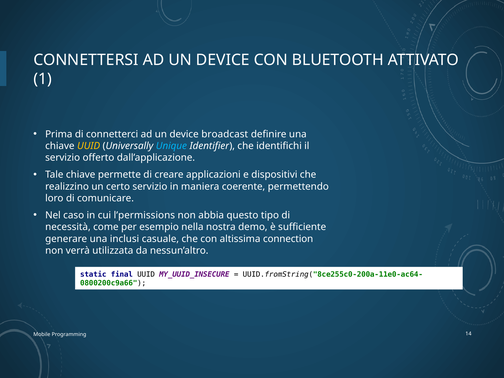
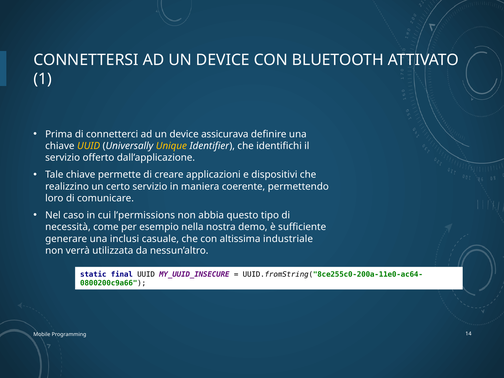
broadcast: broadcast -> assicurava
Unique colour: light blue -> yellow
connection: connection -> industriale
